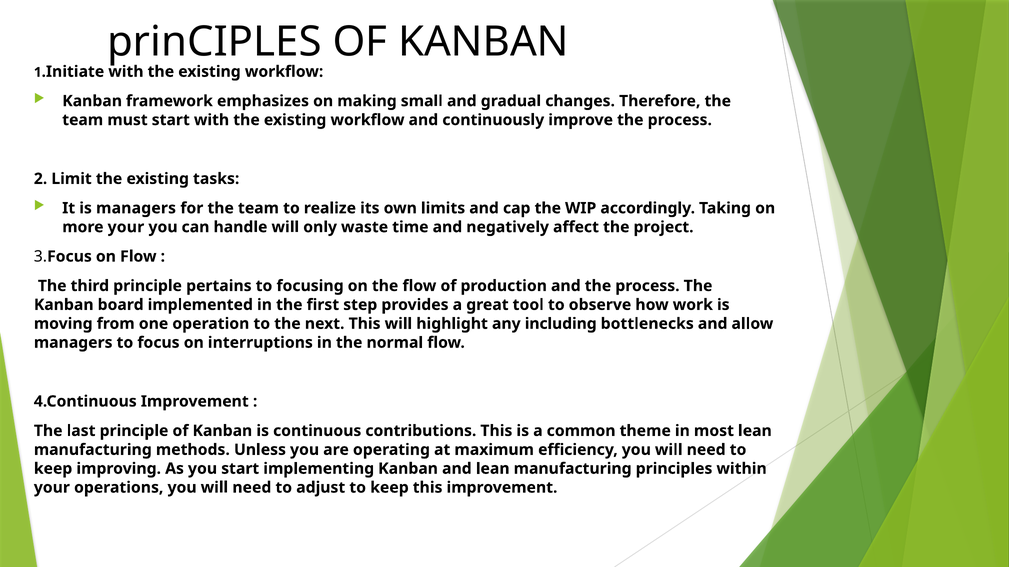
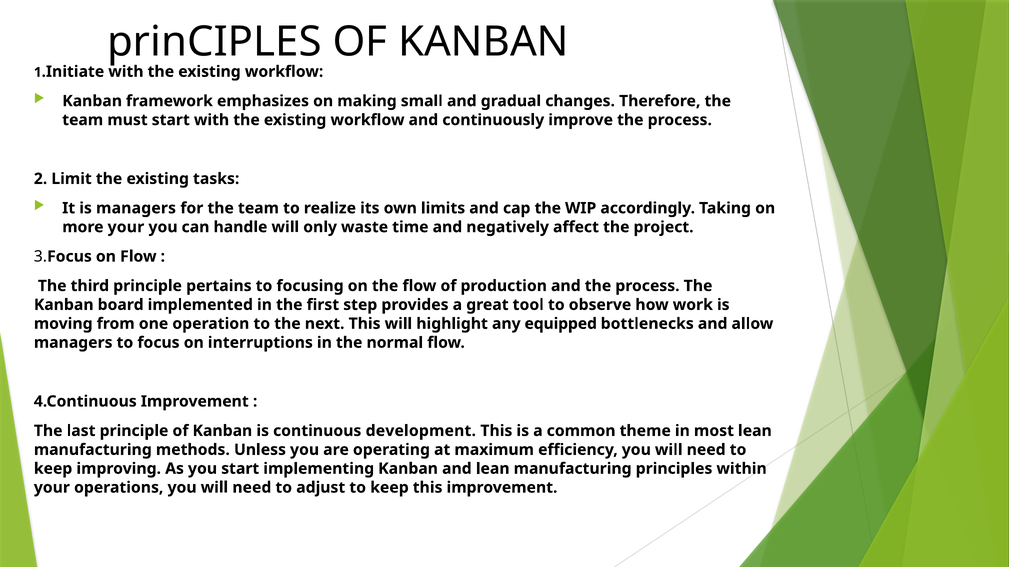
including: including -> equipped
contributions: contributions -> development
